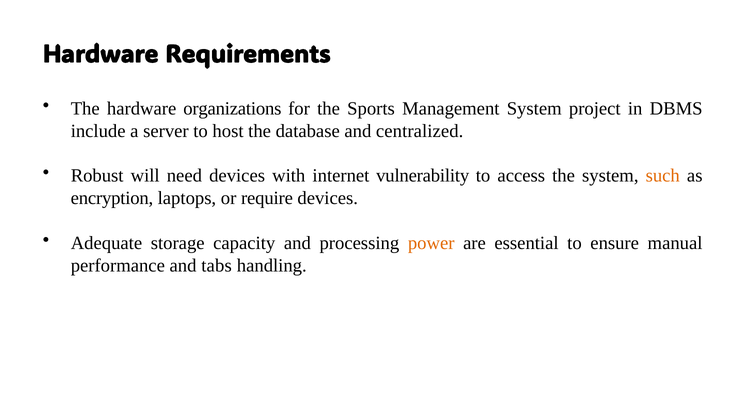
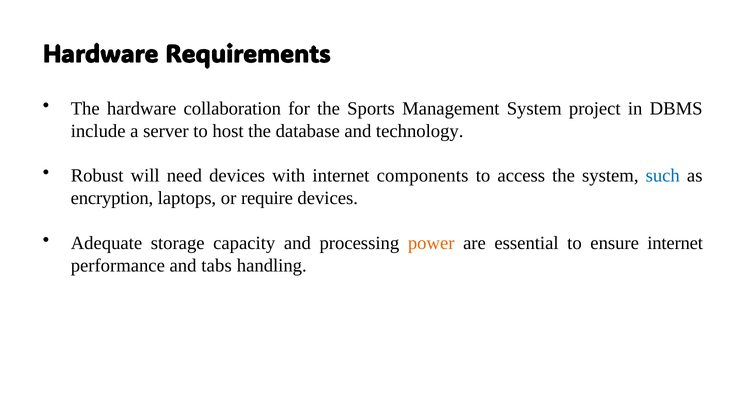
organizations: organizations -> collaboration
centralized: centralized -> technology
vulnerability: vulnerability -> components
such colour: orange -> blue
ensure manual: manual -> internet
